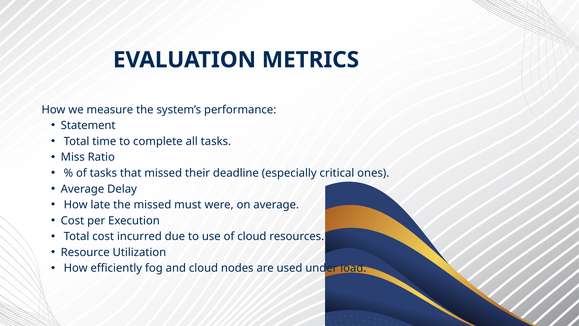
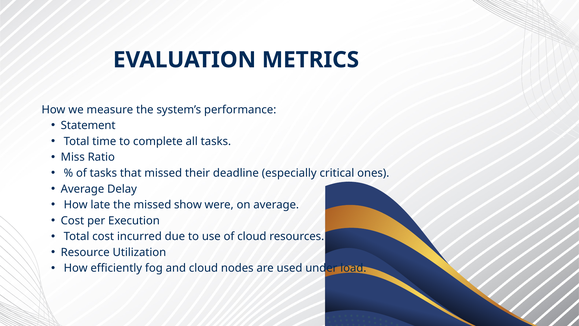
must: must -> show
